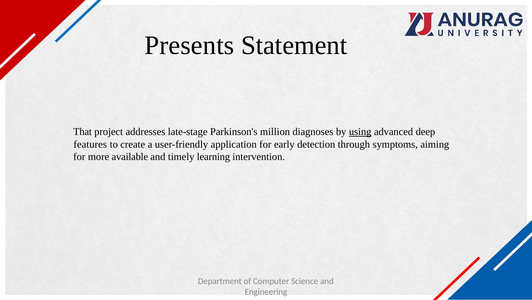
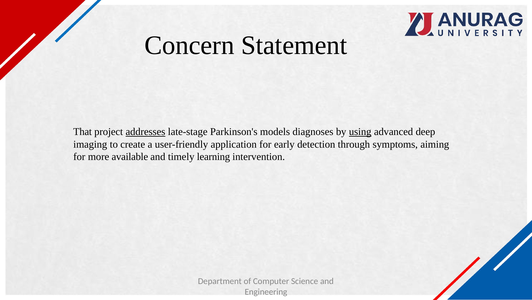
Presents: Presents -> Concern
addresses underline: none -> present
million: million -> models
features: features -> imaging
